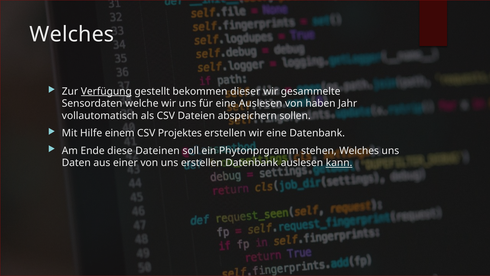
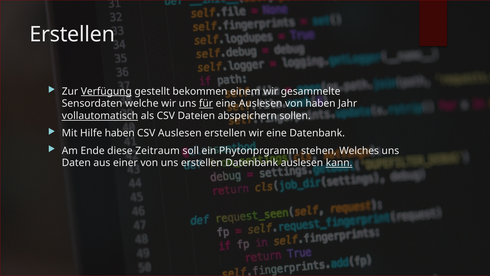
Welches at (72, 34): Welches -> Erstellen
dieser: dieser -> einem
für underline: none -> present
vollautomatisch underline: none -> present
Hilfe einem: einem -> haben
CSV Projektes: Projektes -> Auslesen
Dateinen: Dateinen -> Zeitraum
